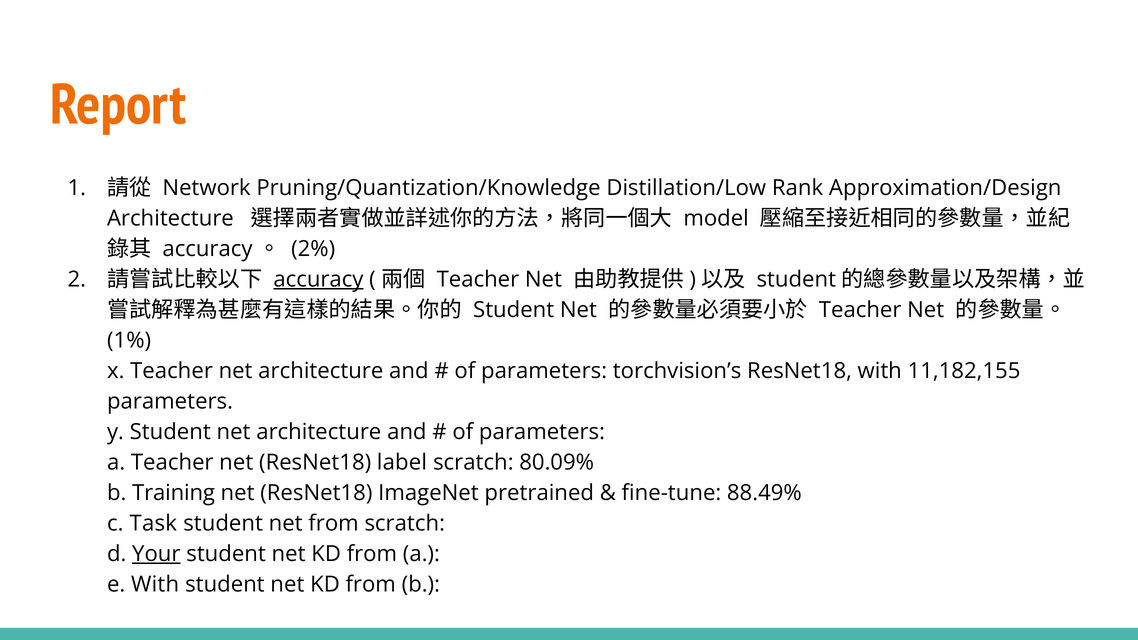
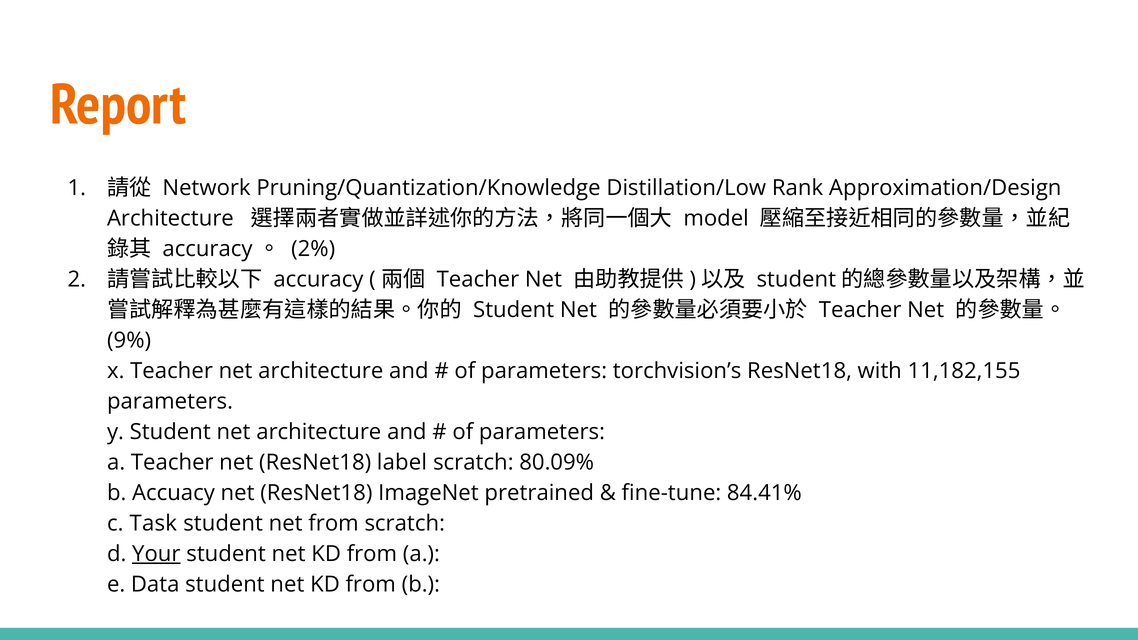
accuracy at (318, 279) underline: present -> none
1%: 1% -> 9%
Training: Training -> Accuacy
88.49%: 88.49% -> 84.41%
e With: With -> Data
